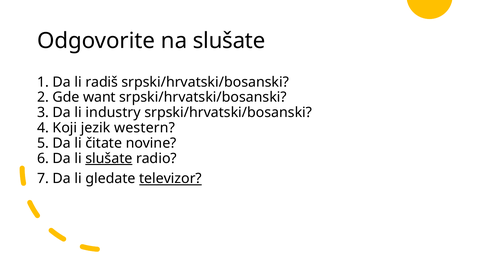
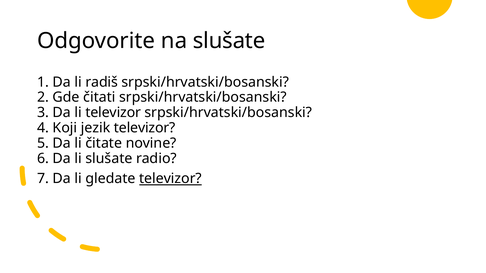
want: want -> čitati
li industry: industry -> televizor
jezik western: western -> televizor
slušate at (109, 159) underline: present -> none
